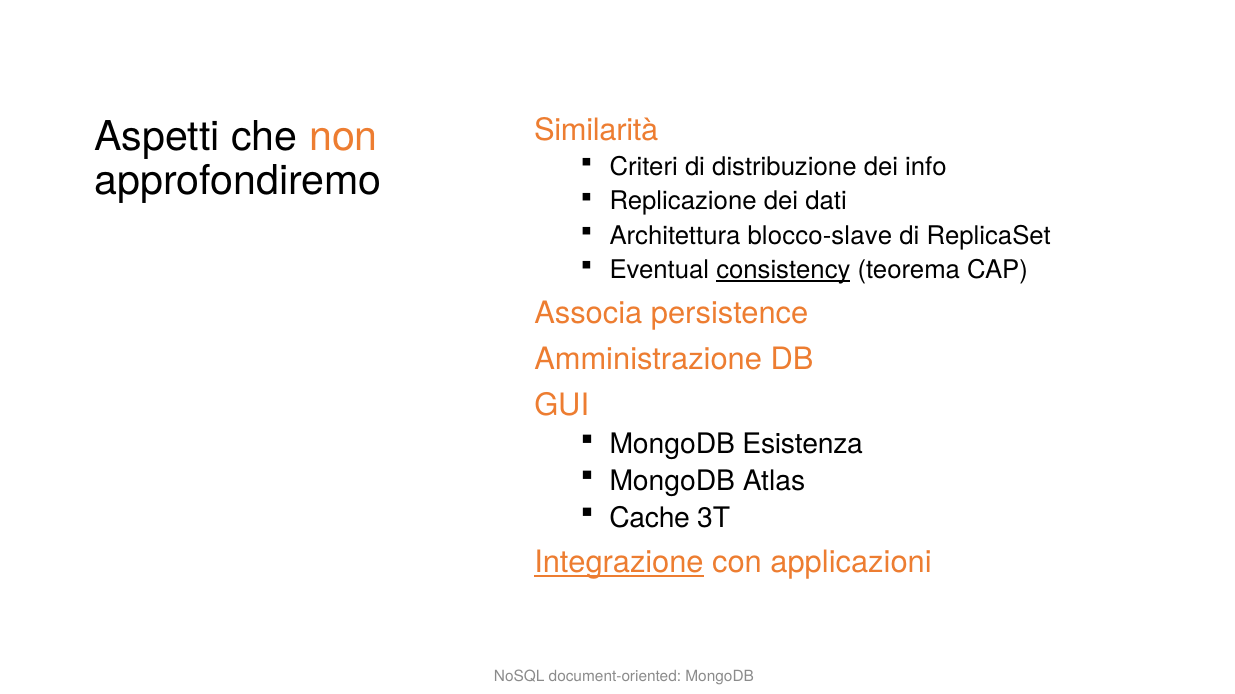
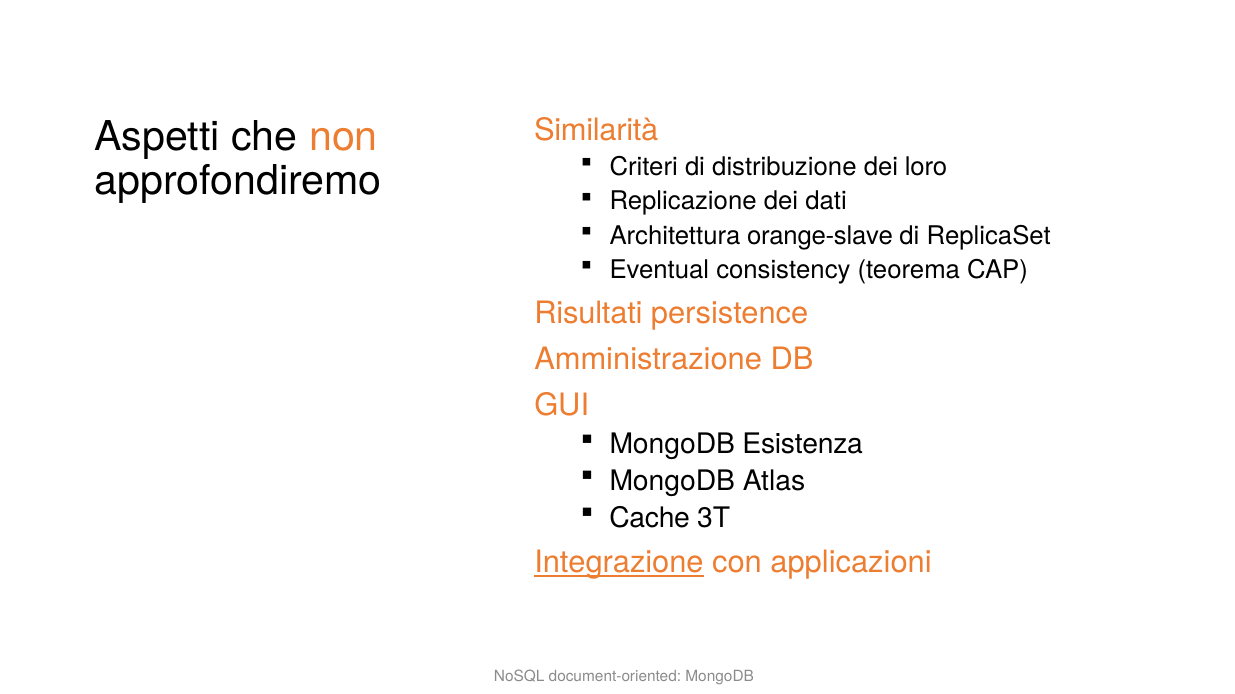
info: info -> loro
blocco-slave: blocco-slave -> orange-slave
consistency underline: present -> none
Associa: Associa -> Risultati
